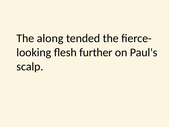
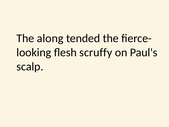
further: further -> scruffy
